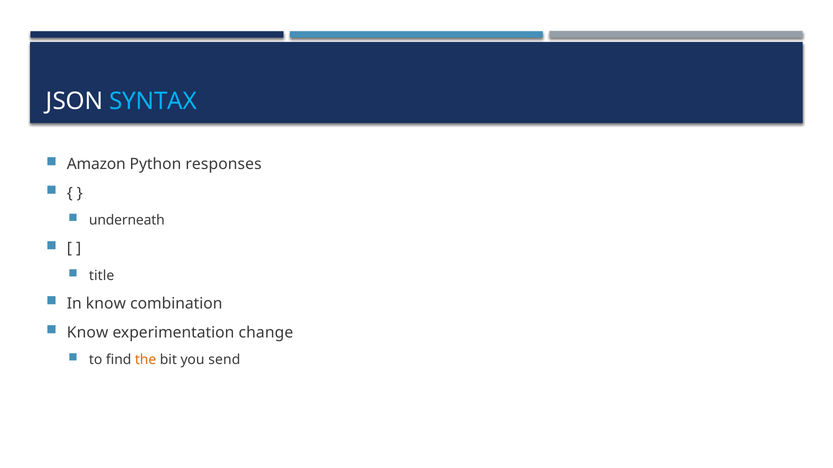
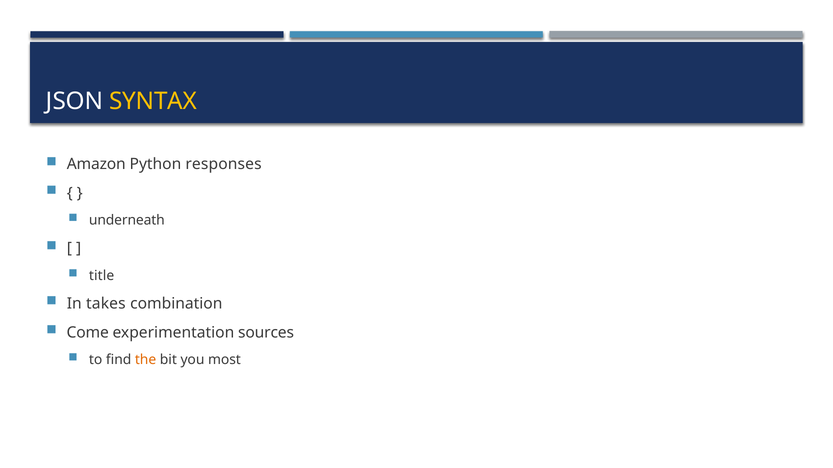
SYNTAX colour: light blue -> yellow
In know: know -> takes
Know at (88, 333): Know -> Come
change: change -> sources
send: send -> most
